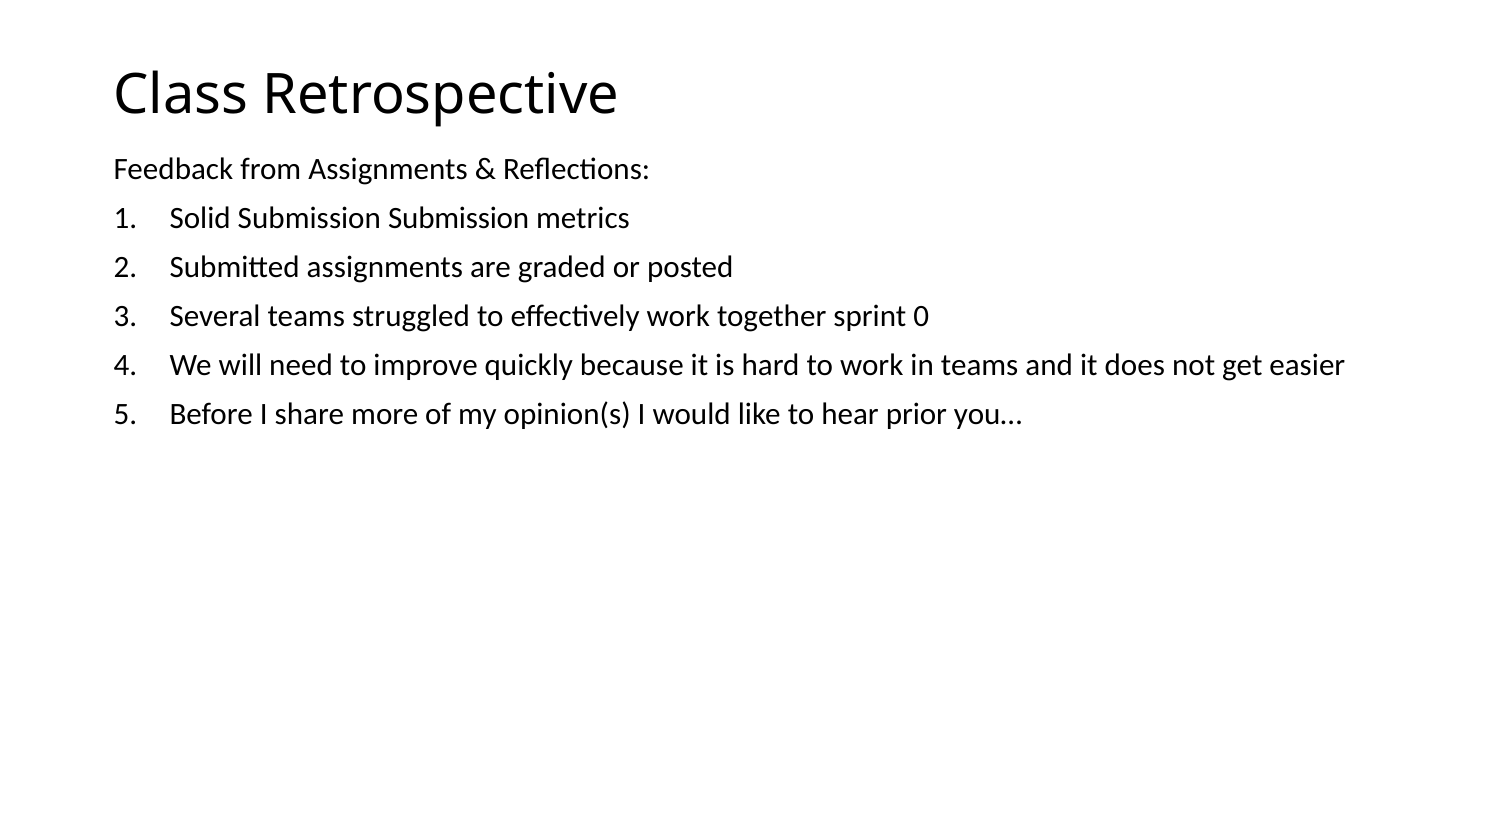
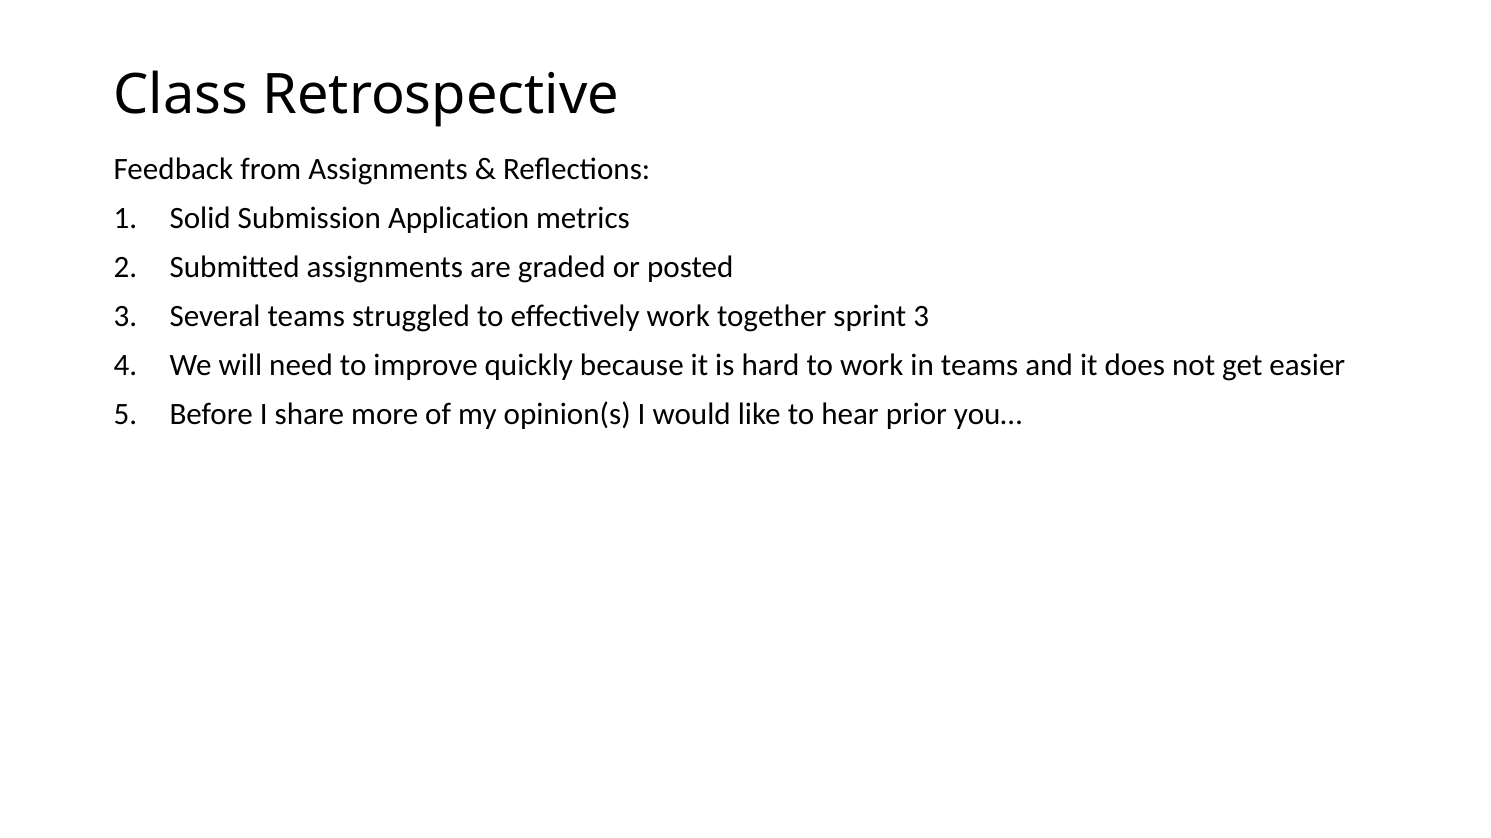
Submission Submission: Submission -> Application
sprint 0: 0 -> 3
